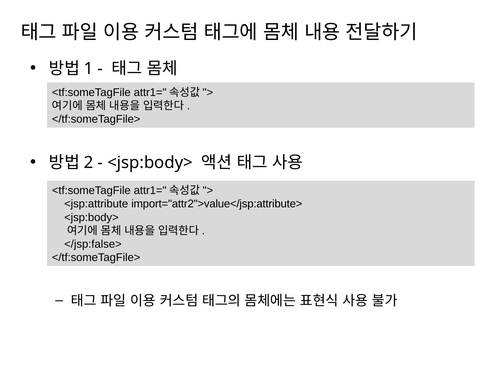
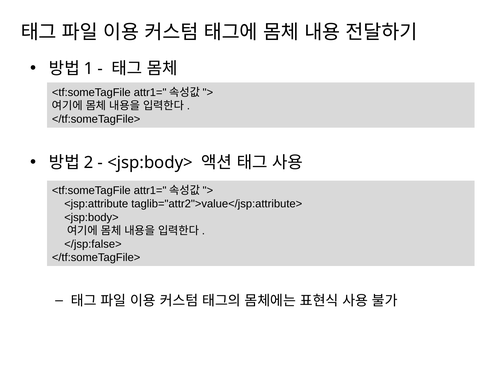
import="attr2">value</jsp:attribute>: import="attr2">value</jsp:attribute> -> taglib="attr2">value</jsp:attribute>
